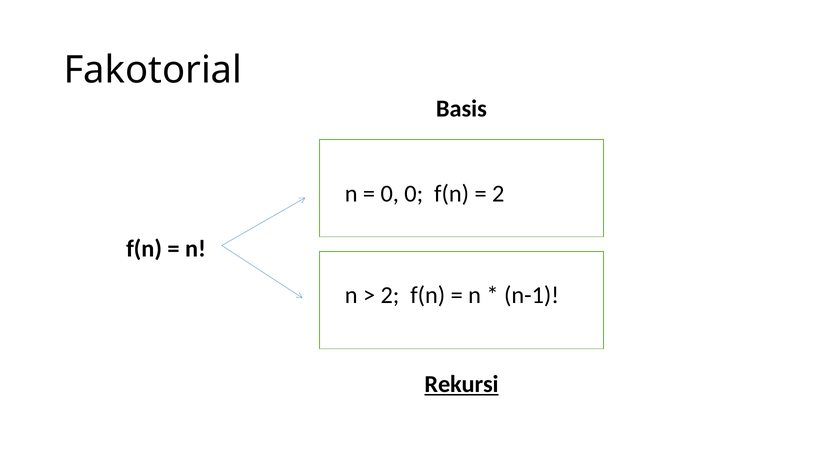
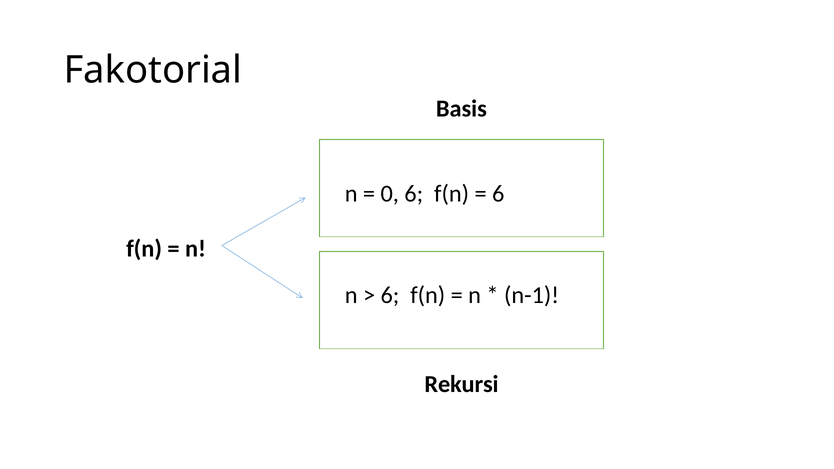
0 0: 0 -> 6
2 at (498, 194): 2 -> 6
2 at (390, 295): 2 -> 6
Rekursi underline: present -> none
